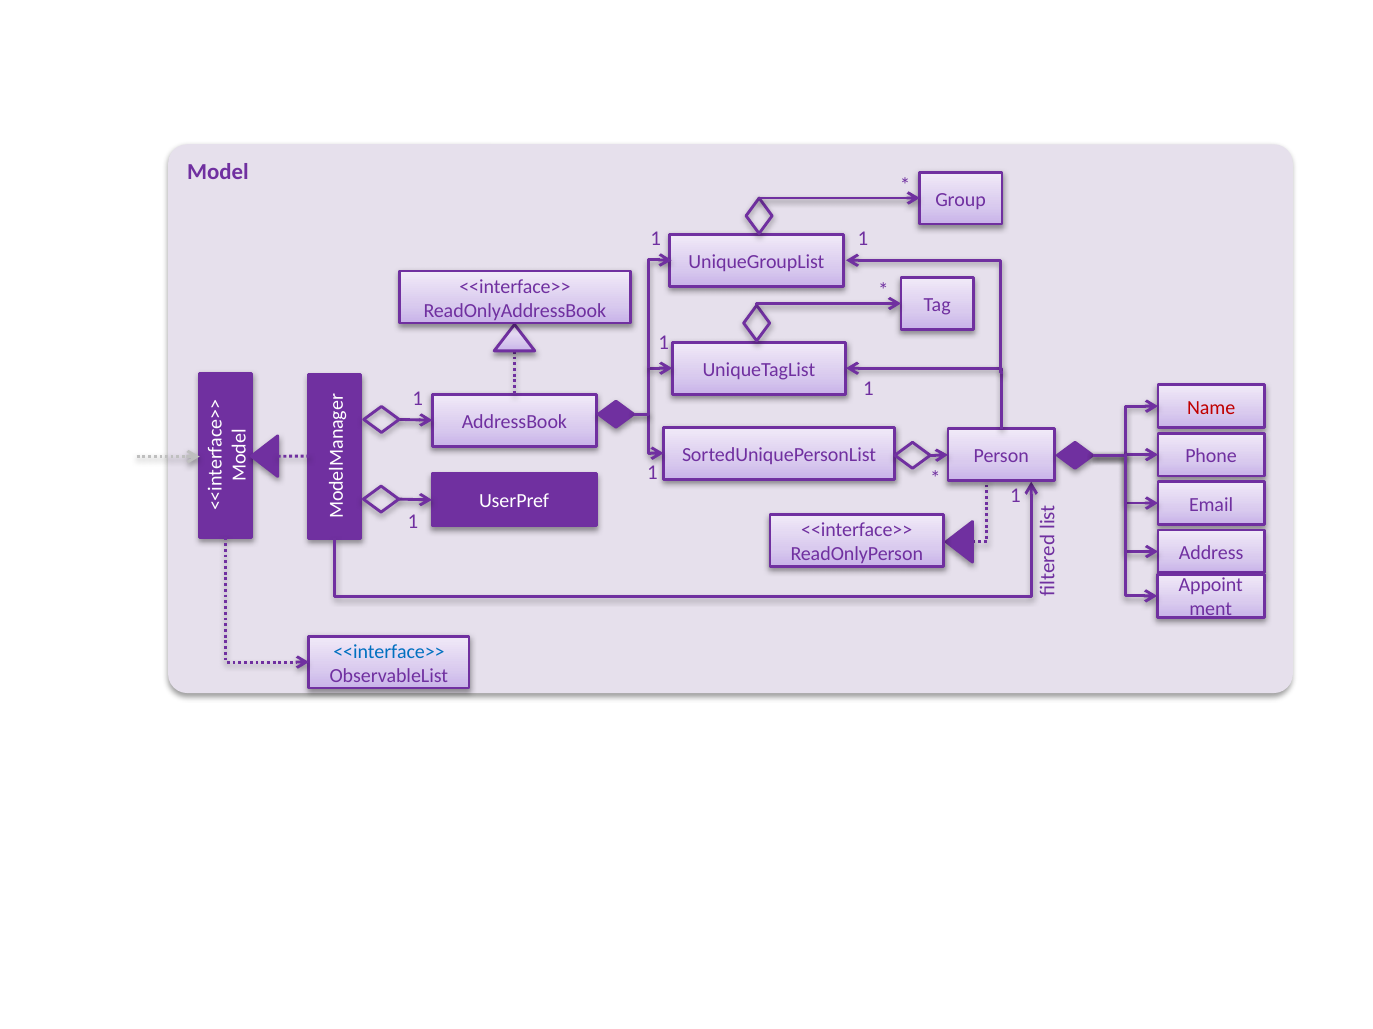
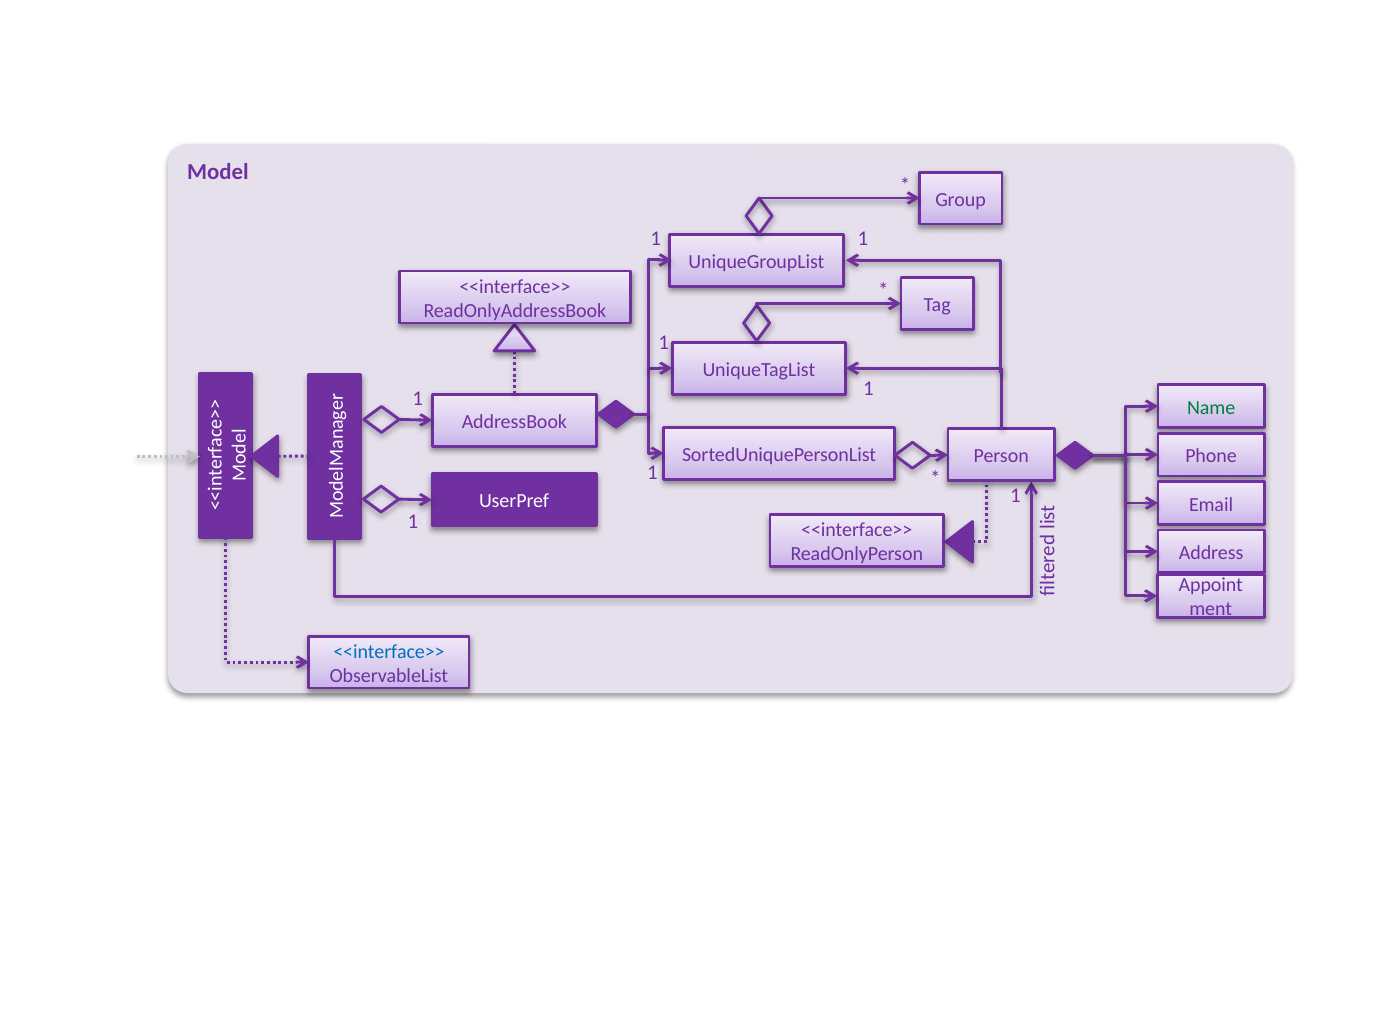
Name colour: red -> green
